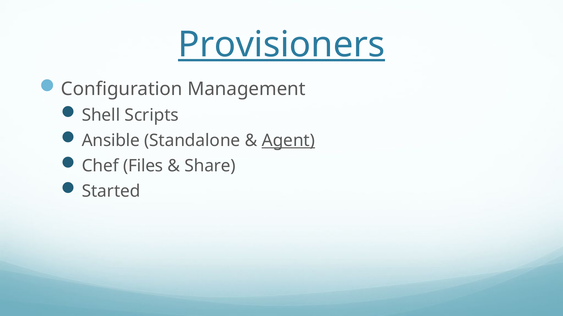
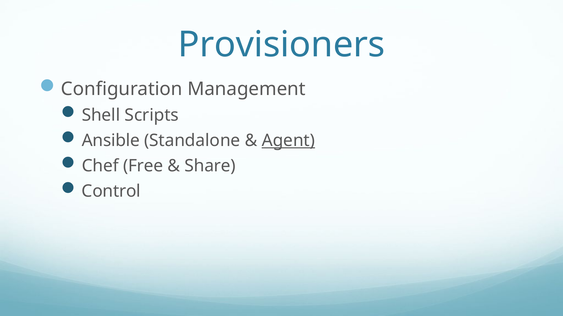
Provisioners underline: present -> none
Files: Files -> Free
Started: Started -> Control
